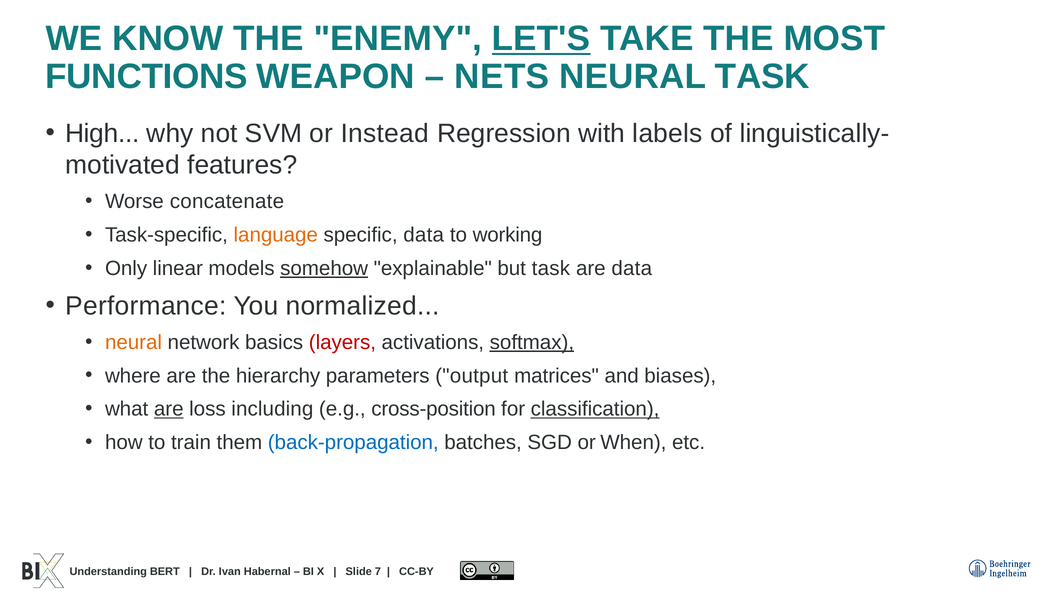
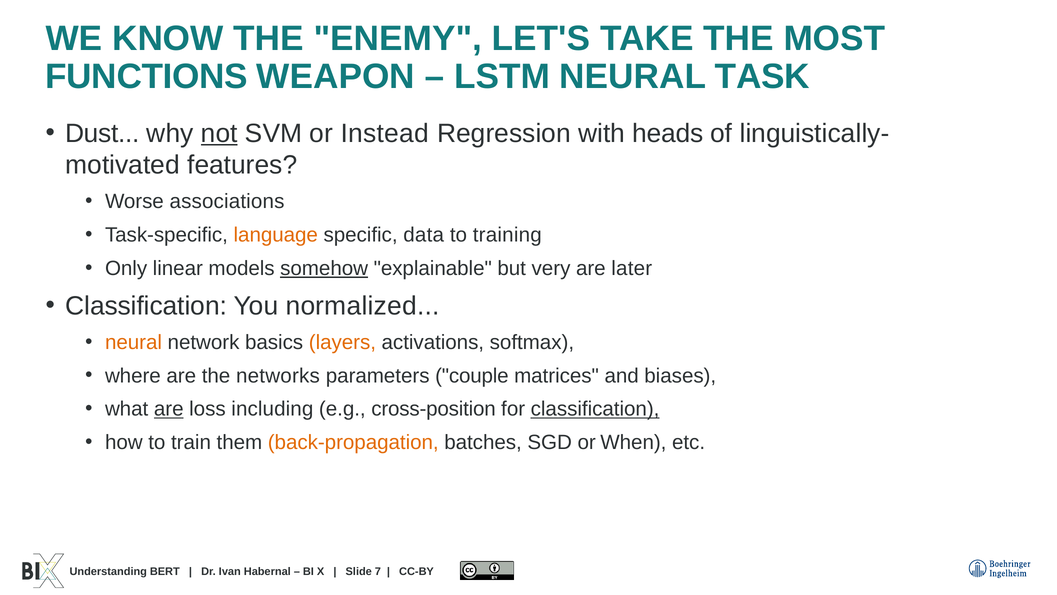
LET'S underline: present -> none
NETS: NETS -> LSTM
High: High -> Dust
not underline: none -> present
labels: labels -> heads
concatenate: concatenate -> associations
working: working -> training
but task: task -> very
are data: data -> later
Performance at (146, 306): Performance -> Classification
layers colour: red -> orange
softmax underline: present -> none
hierarchy: hierarchy -> networks
output: output -> couple
back-propagation colour: blue -> orange
